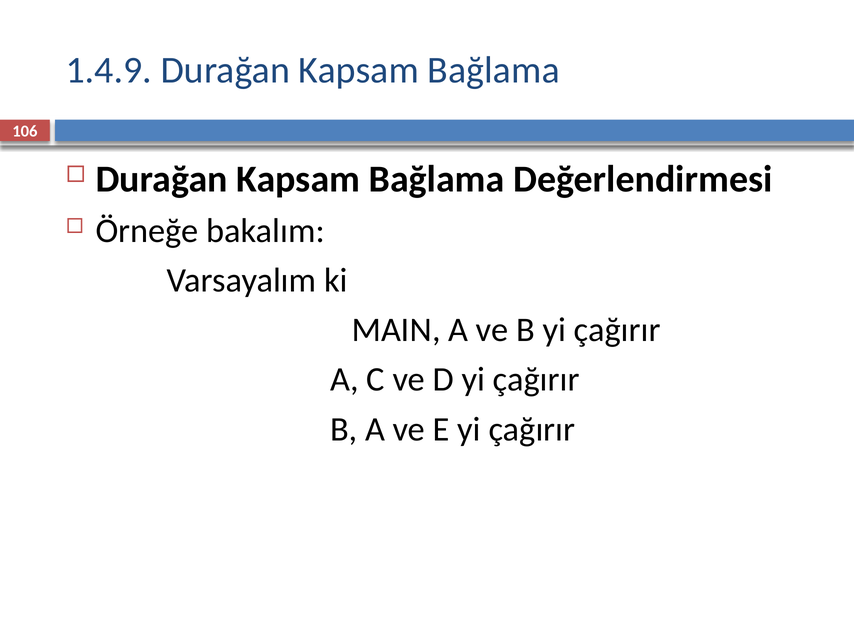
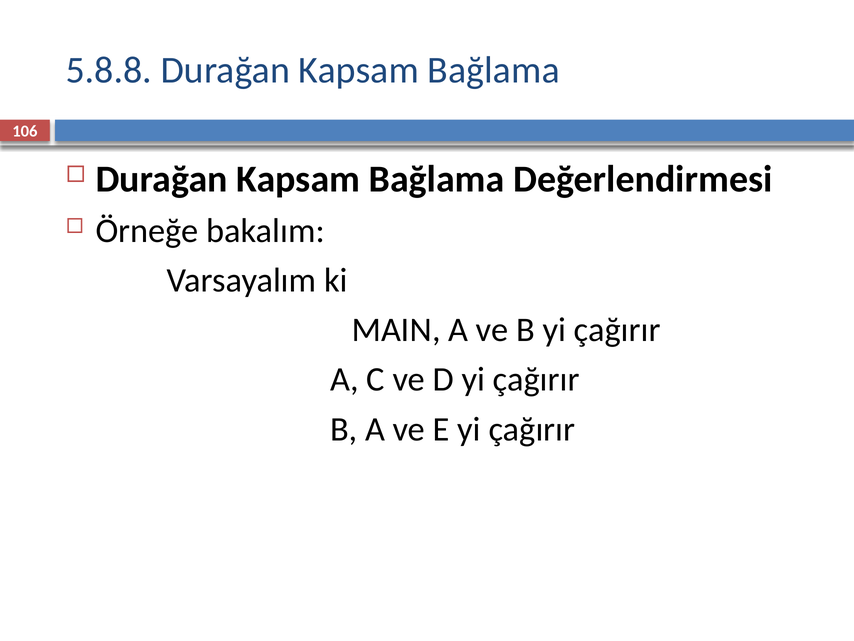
1.4.9: 1.4.9 -> 5.8.8
